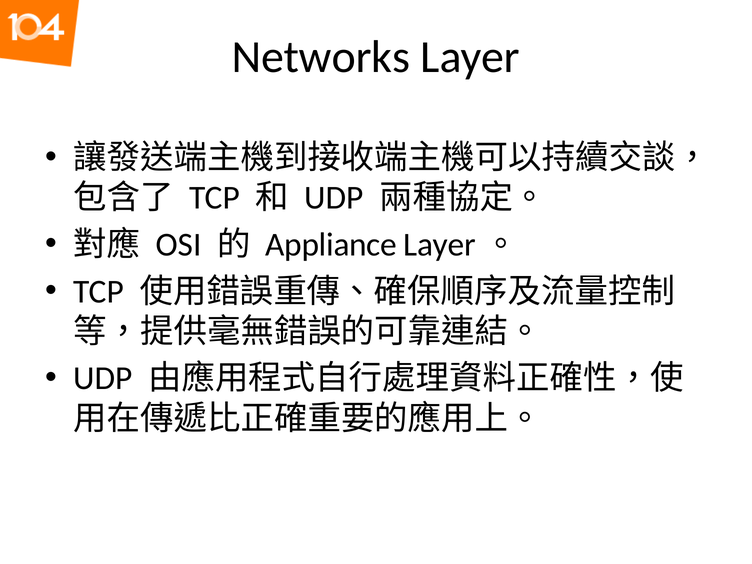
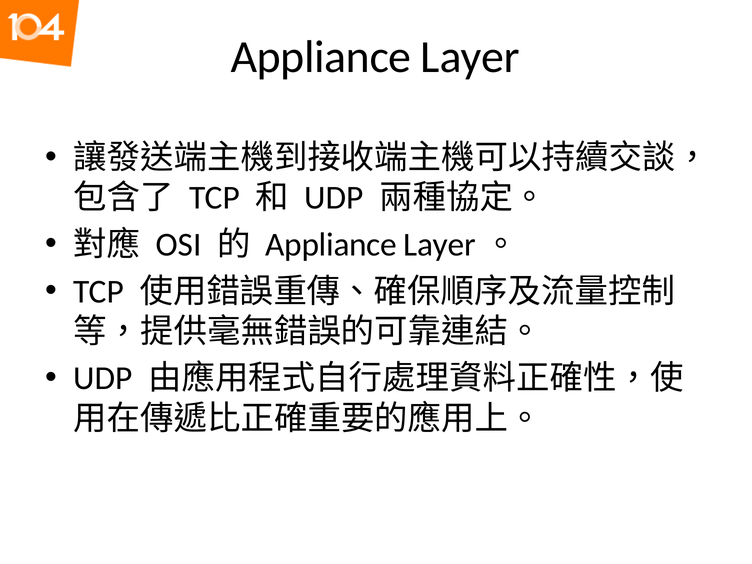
Networks at (321, 57): Networks -> Appliance
